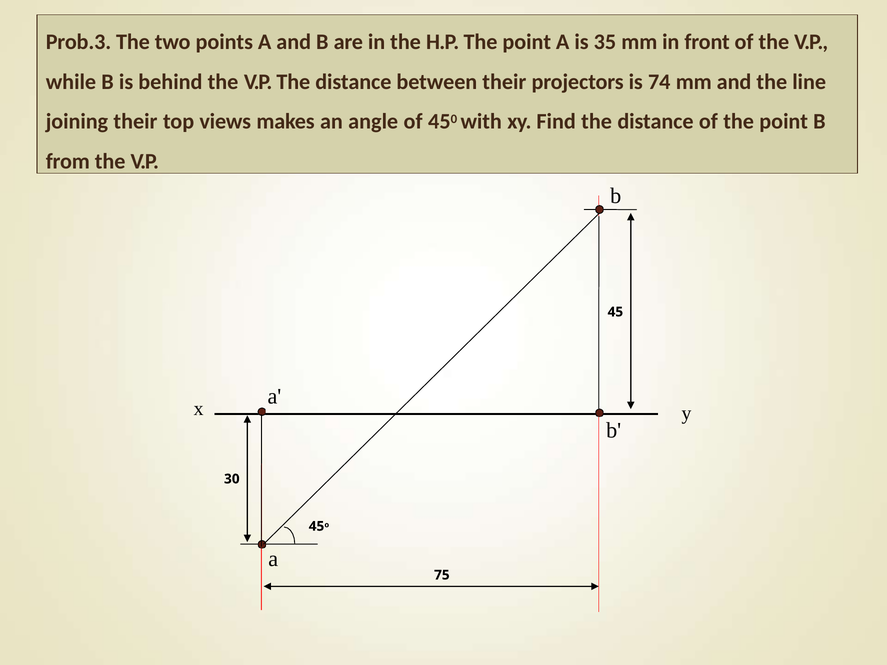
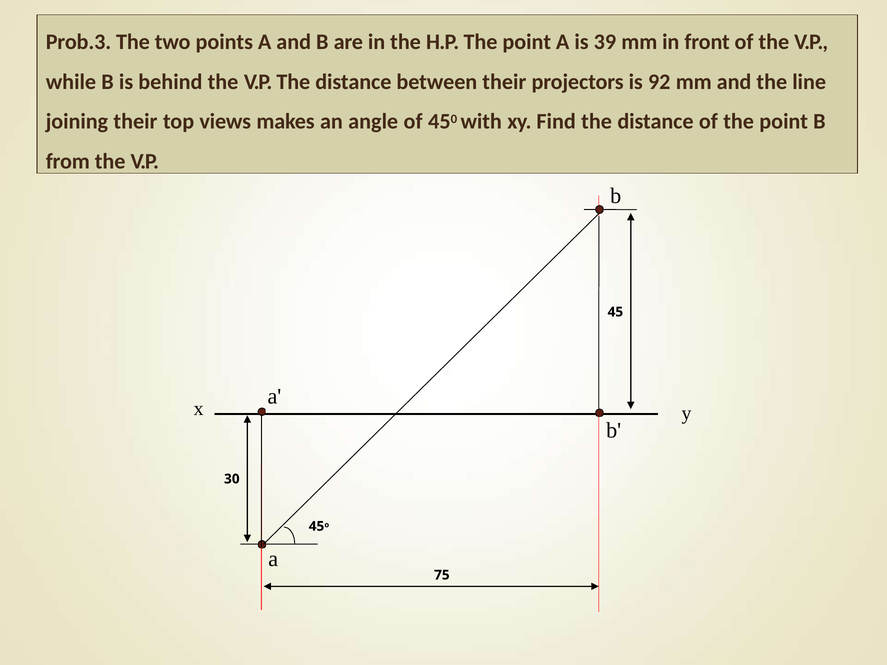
35: 35 -> 39
74: 74 -> 92
